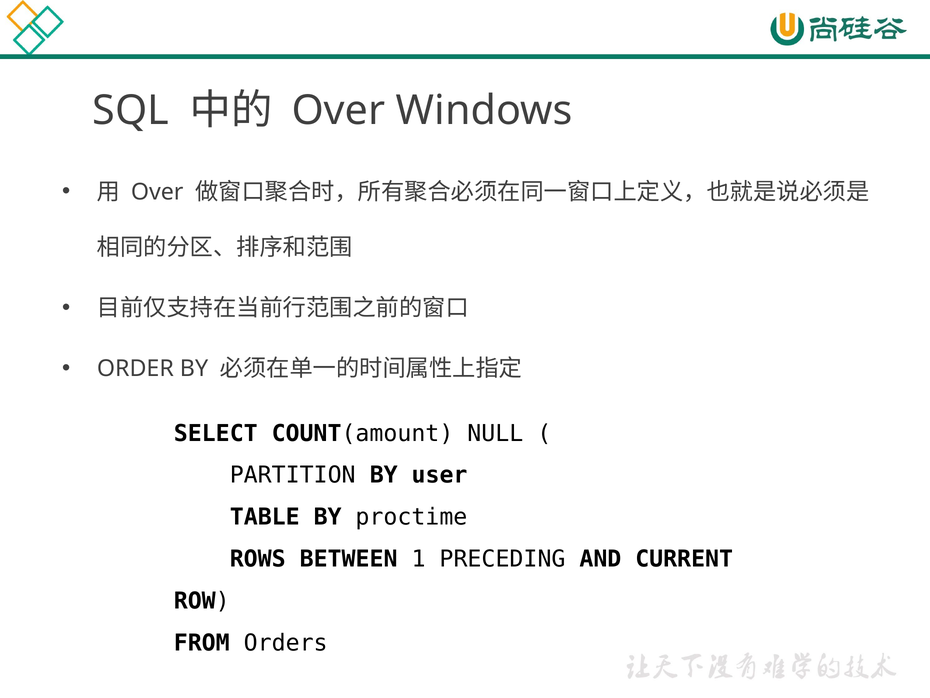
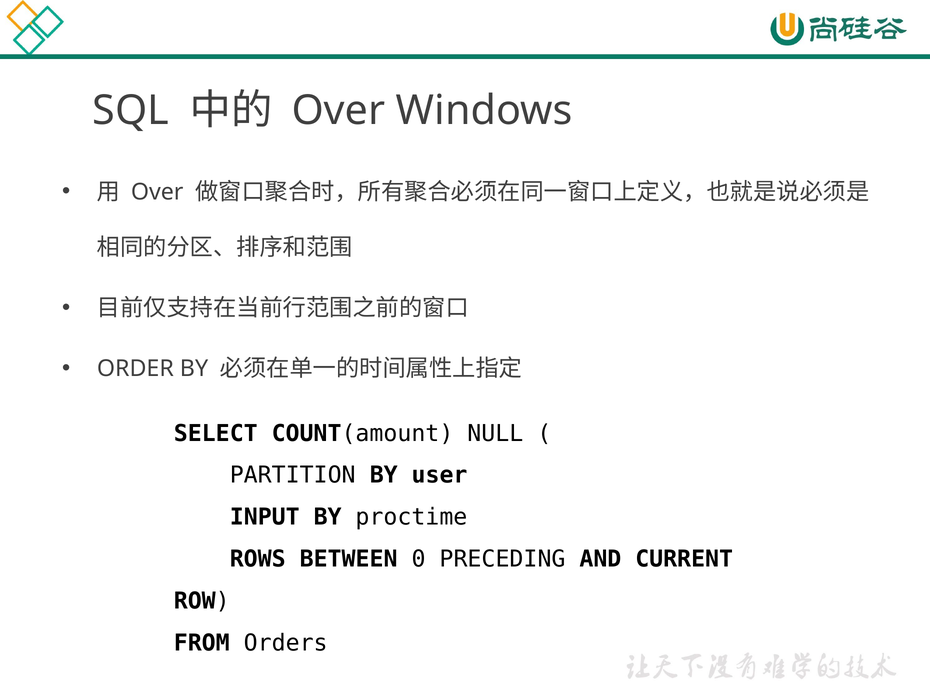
TABLE: TABLE -> INPUT
1: 1 -> 0
